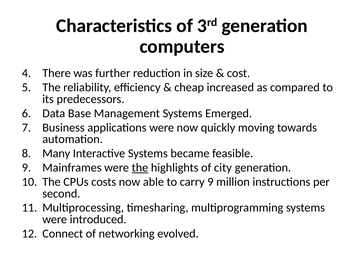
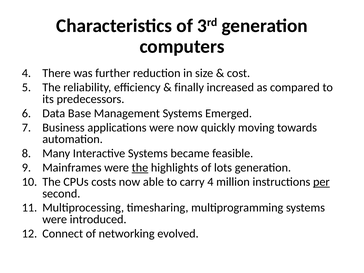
cheap: cheap -> finally
city: city -> lots
carry 9: 9 -> 4
per underline: none -> present
